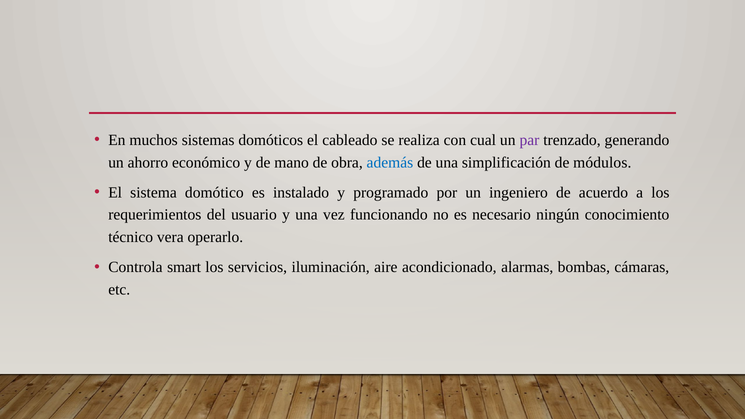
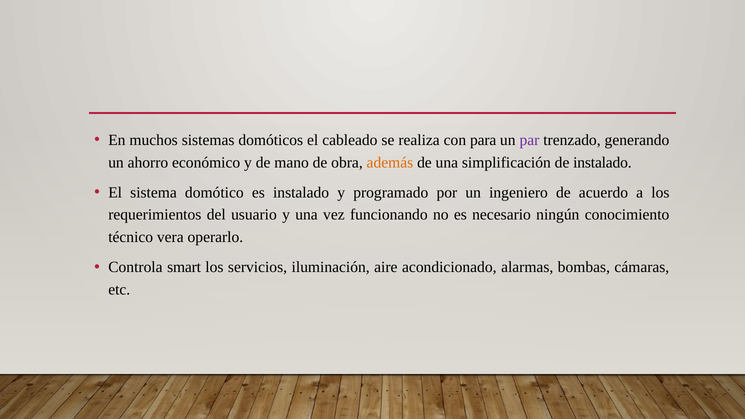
cual: cual -> para
además colour: blue -> orange
de módulos: módulos -> instalado
